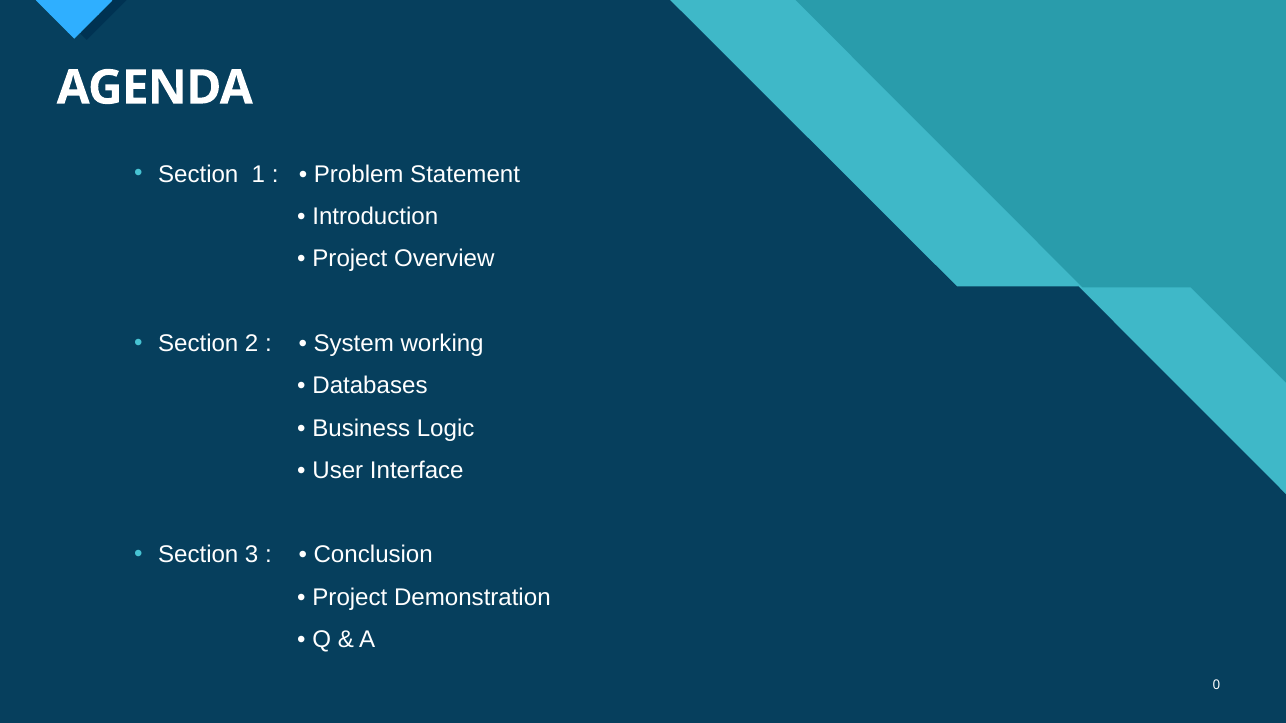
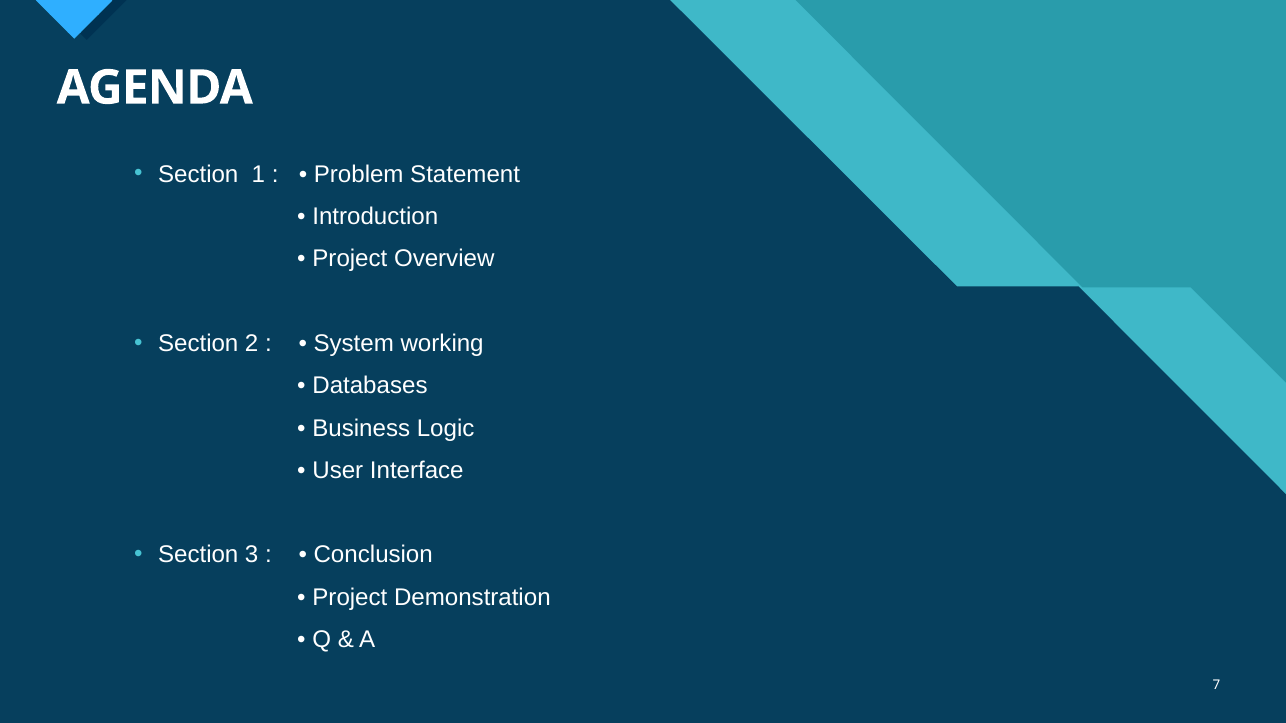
0: 0 -> 7
